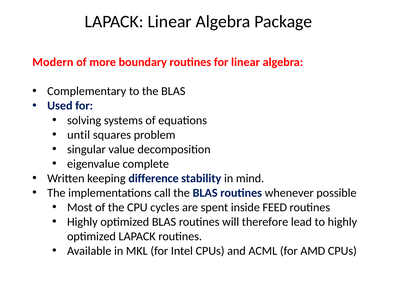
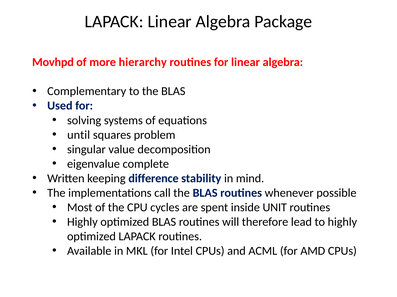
Modern: Modern -> Movhpd
boundary: boundary -> hierarchy
FEED: FEED -> UNIT
